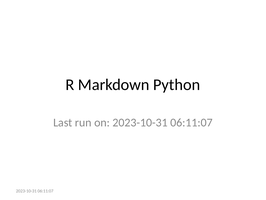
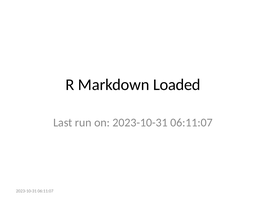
Python: Python -> Loaded
